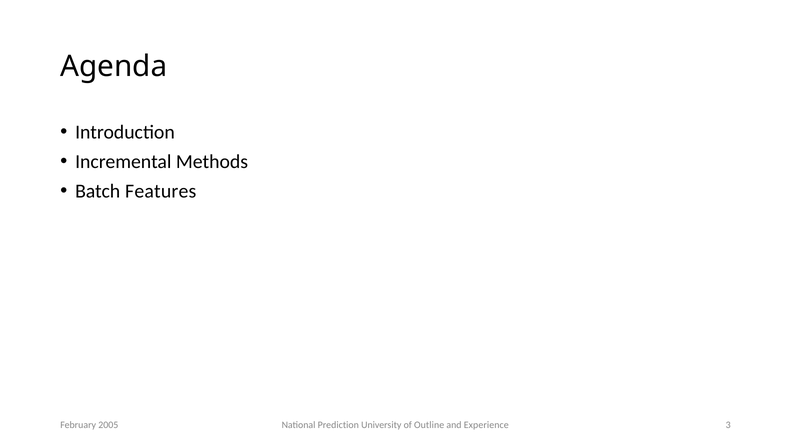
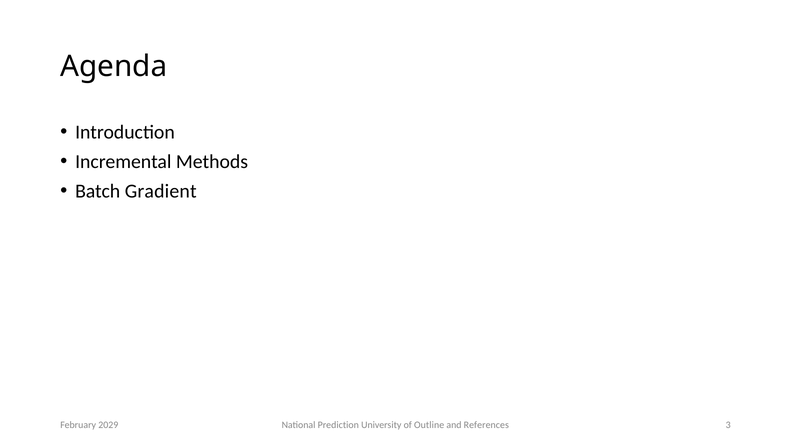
Features: Features -> Gradient
Experience: Experience -> References
2005: 2005 -> 2029
